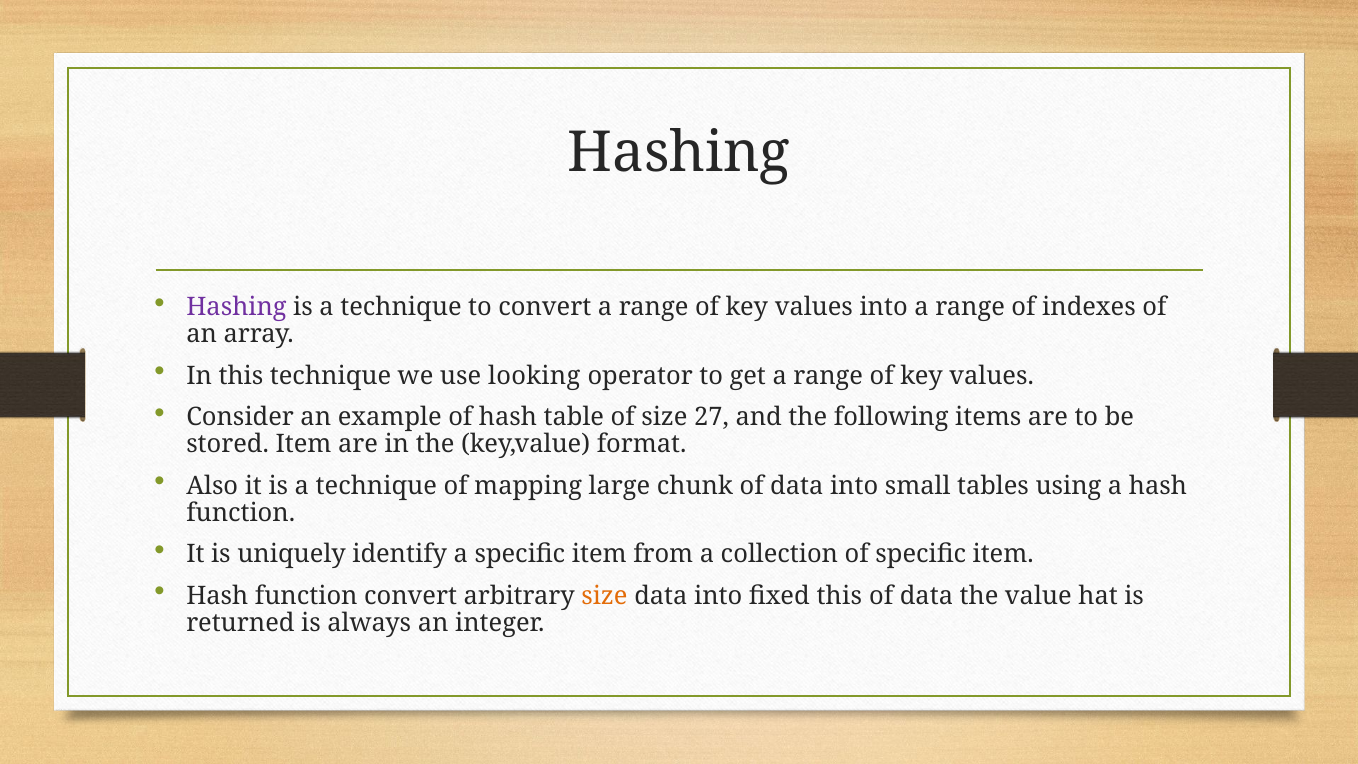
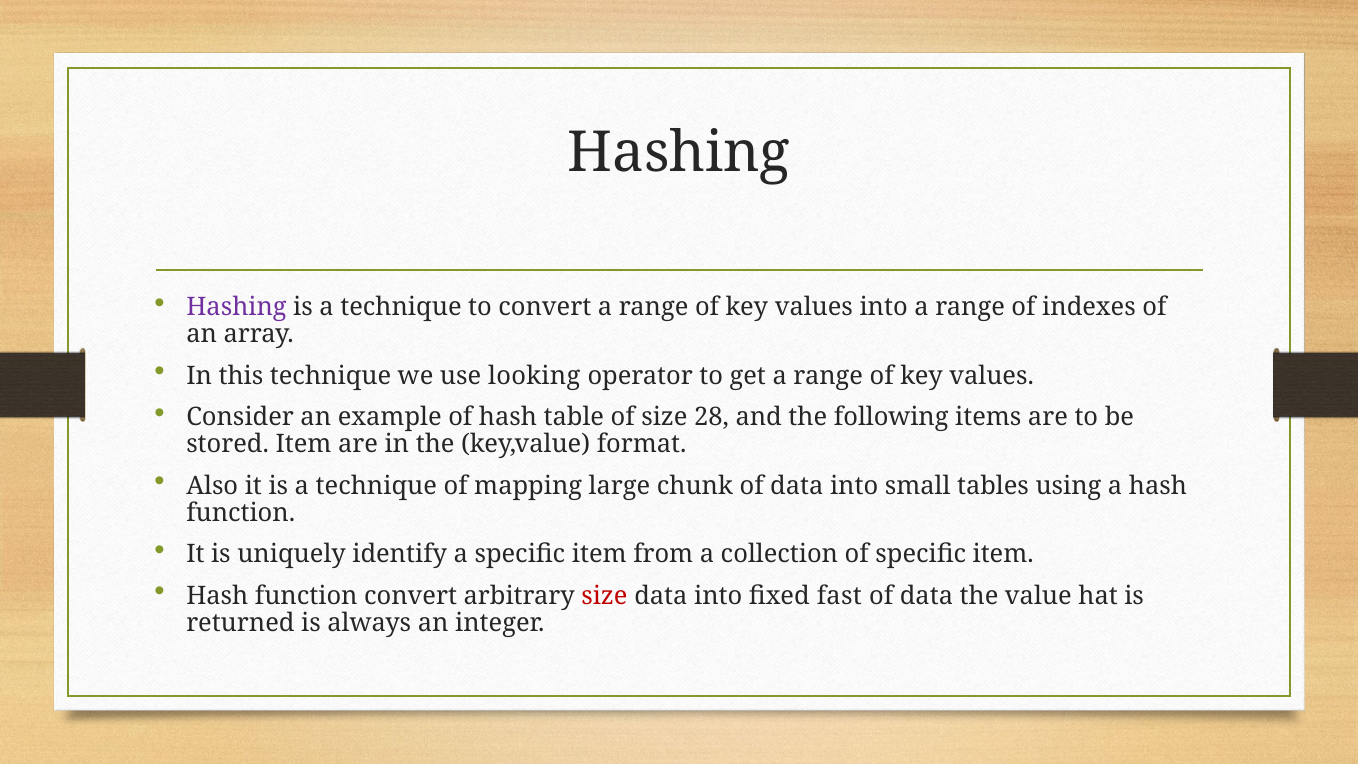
27: 27 -> 28
size at (604, 596) colour: orange -> red
fixed this: this -> fast
